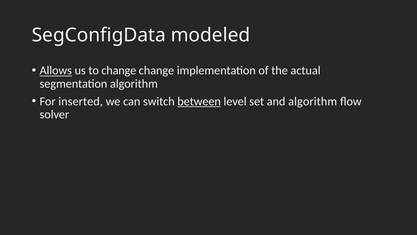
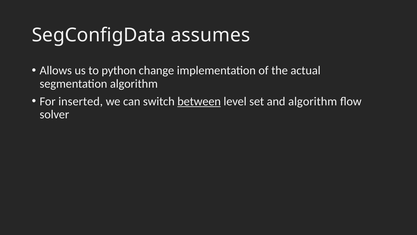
modeled: modeled -> assumes
Allows underline: present -> none
to change: change -> python
